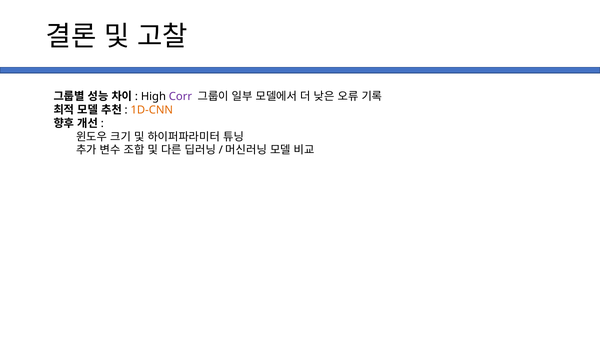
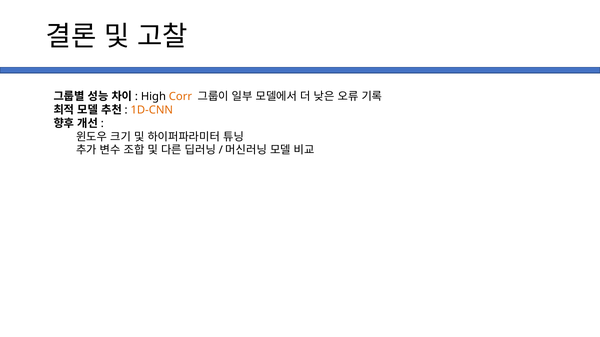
Corr colour: purple -> orange
